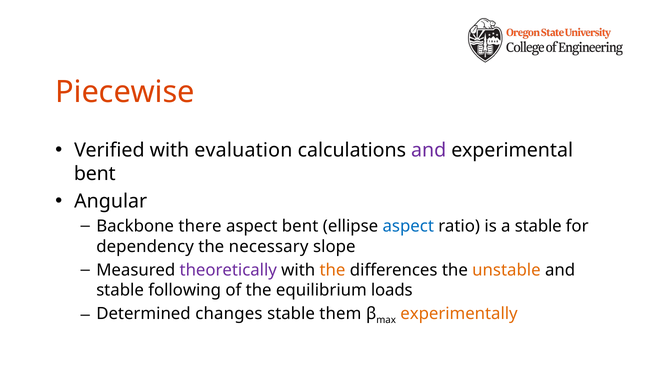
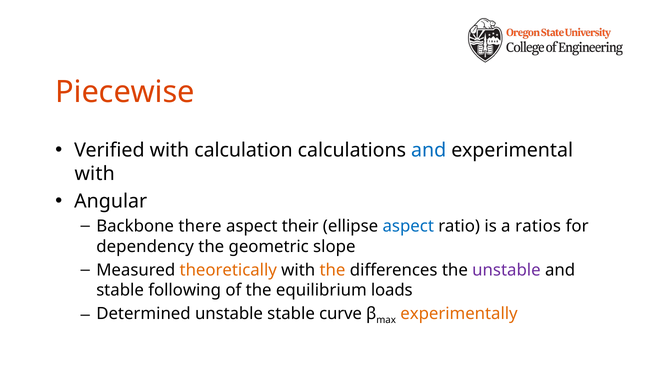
evaluation: evaluation -> calculation
and at (429, 150) colour: purple -> blue
bent at (95, 174): bent -> with
aspect bent: bent -> their
a stable: stable -> ratios
necessary: necessary -> geometric
theoretically colour: purple -> orange
unstable at (506, 270) colour: orange -> purple
Determined changes: changes -> unstable
them: them -> curve
